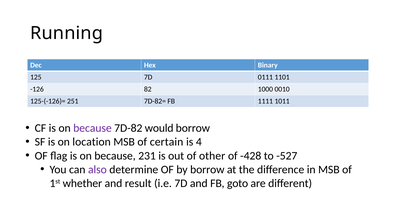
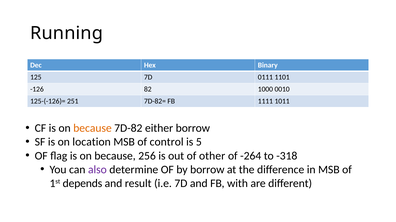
because at (92, 129) colour: purple -> orange
would: would -> either
certain: certain -> control
4: 4 -> 5
231: 231 -> 256
-428: -428 -> -264
-527: -527 -> -318
whether: whether -> depends
goto: goto -> with
